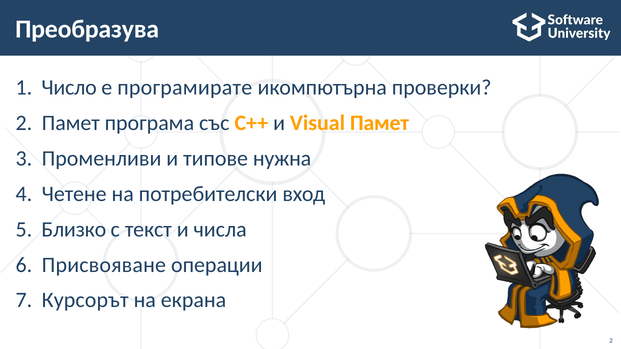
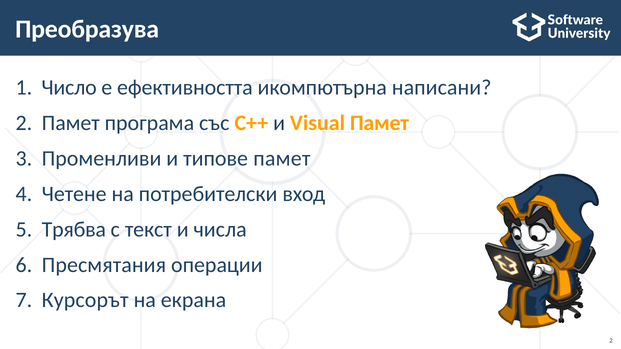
програмирате: програмирате -> ефективността
проверки: проверки -> написани
типове нужна: нужна -> памет
Близко: Близко -> Трябва
Присвояване: Присвояване -> Пресмятания
